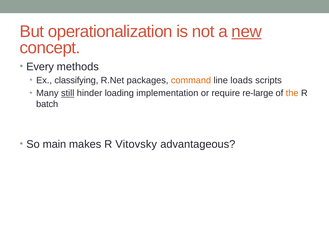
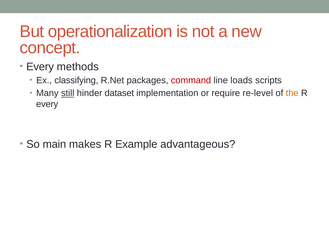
new underline: present -> none
command colour: orange -> red
loading: loading -> dataset
re-large: re-large -> re-level
batch at (47, 104): batch -> every
Vitovsky: Vitovsky -> Example
